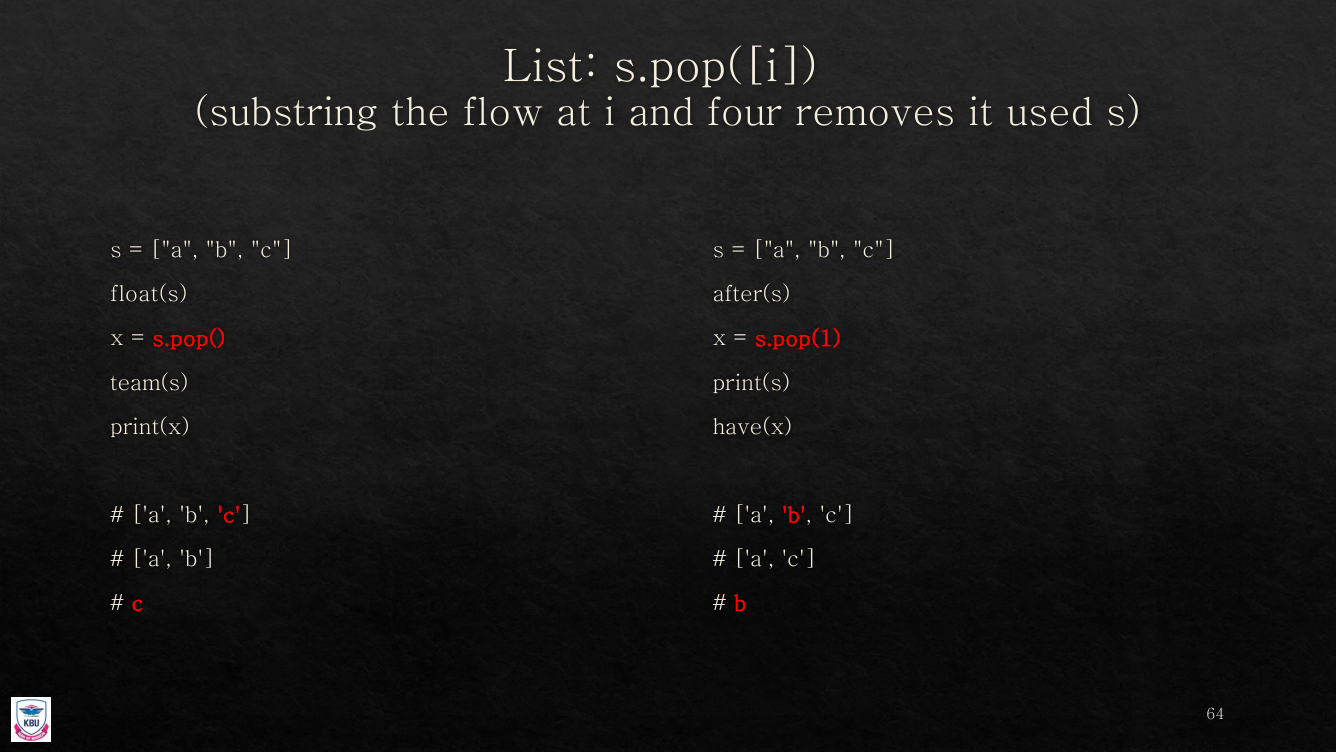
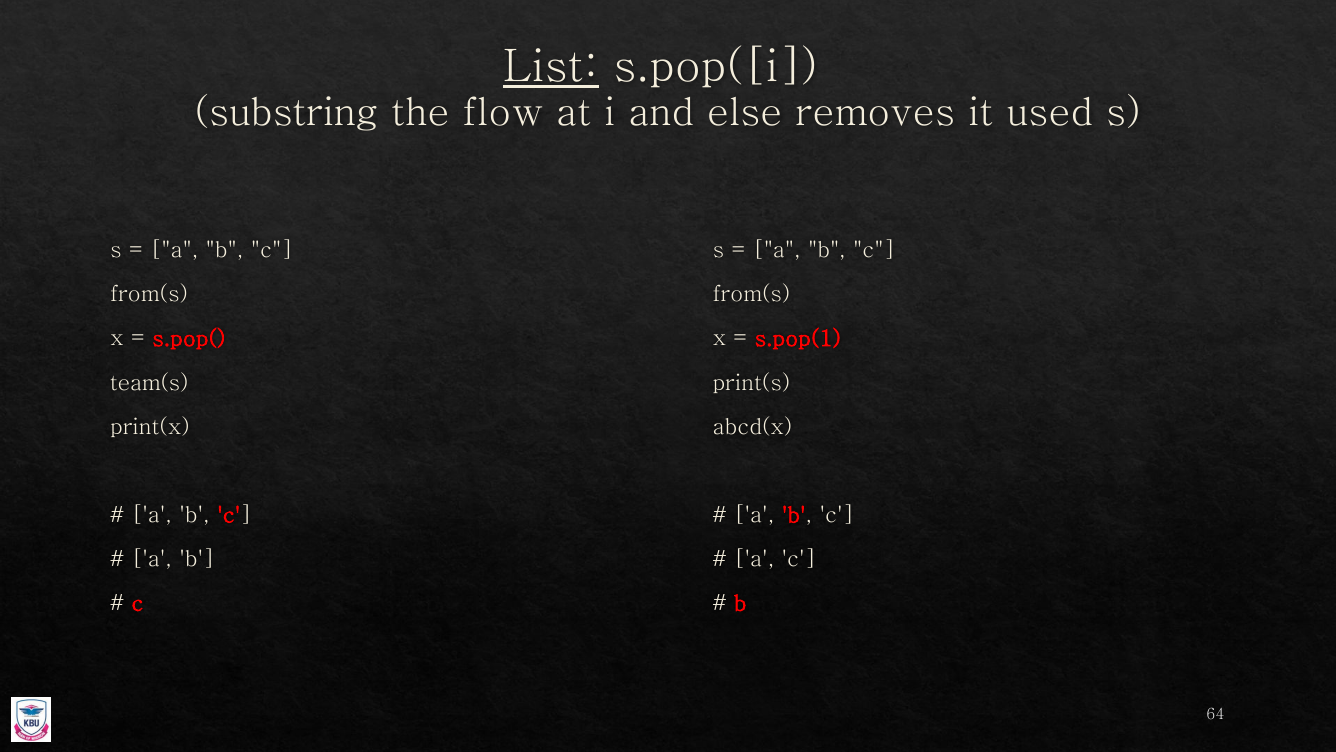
List underline: none -> present
four: four -> else
float(s at (149, 294): float(s -> from(s
after(s at (751, 294): after(s -> from(s
have(x: have(x -> abcd(x
